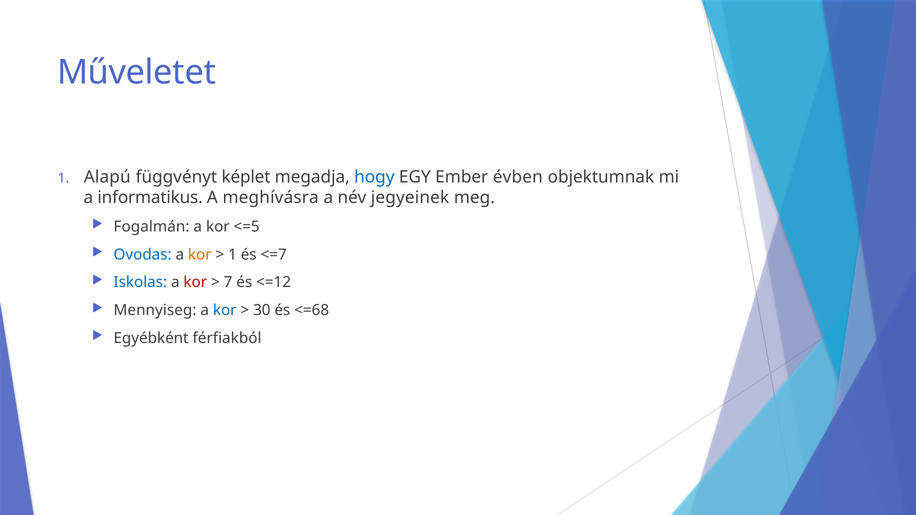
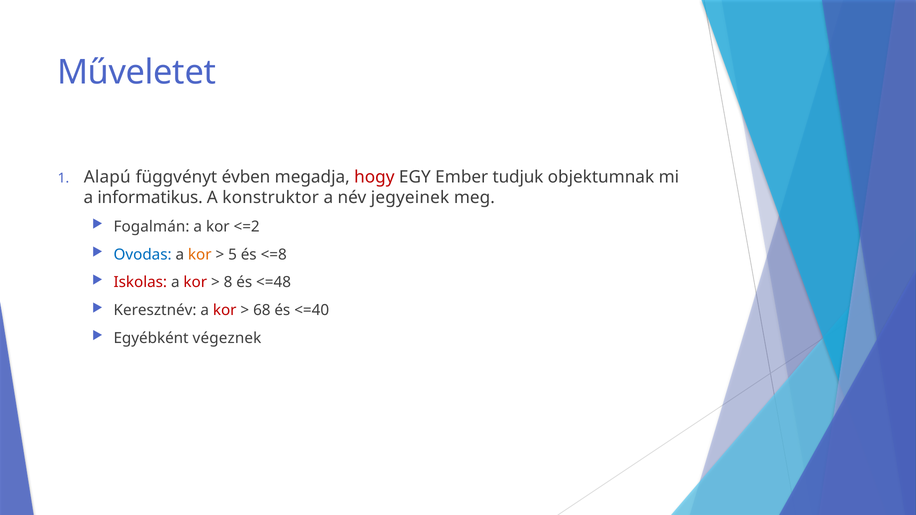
képlet: képlet -> évben
hogy colour: blue -> red
évben: évben -> tudjuk
meghívásra: meghívásra -> konstruktor
<=5: <=5 -> <=2
1 at (233, 255): 1 -> 5
<=7: <=7 -> <=8
Iskolas colour: blue -> red
7: 7 -> 8
<=12: <=12 -> <=48
Mennyiseg: Mennyiseg -> Keresztnév
kor at (225, 310) colour: blue -> red
30: 30 -> 68
<=68: <=68 -> <=40
férfiakból: férfiakból -> végeznek
